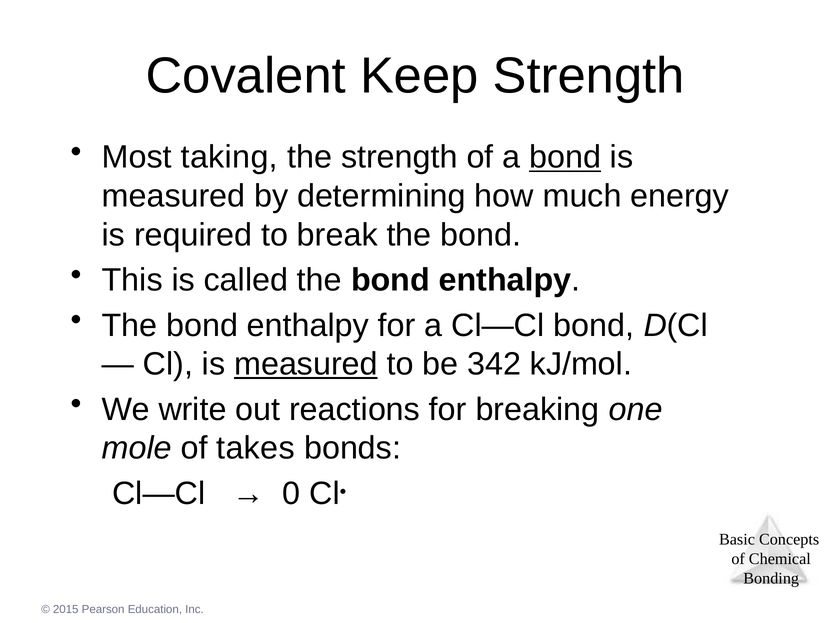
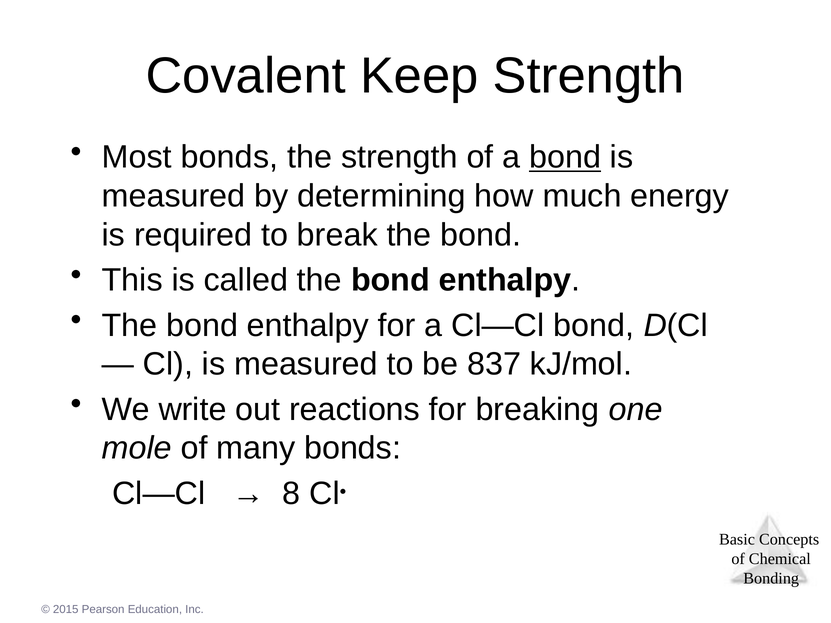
Most taking: taking -> bonds
measured at (306, 364) underline: present -> none
342: 342 -> 837
takes: takes -> many
0: 0 -> 8
